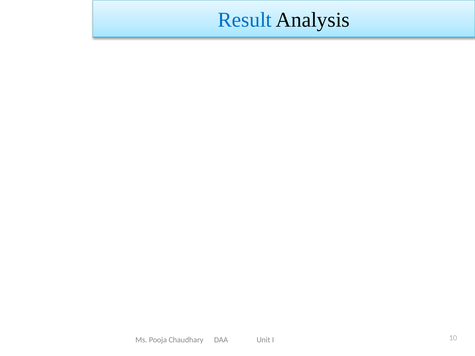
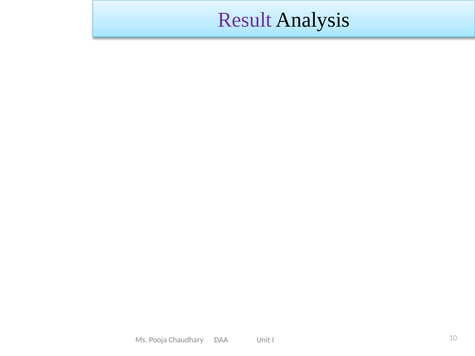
Result colour: blue -> purple
